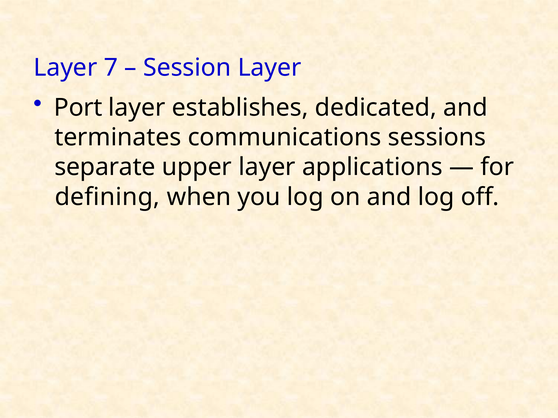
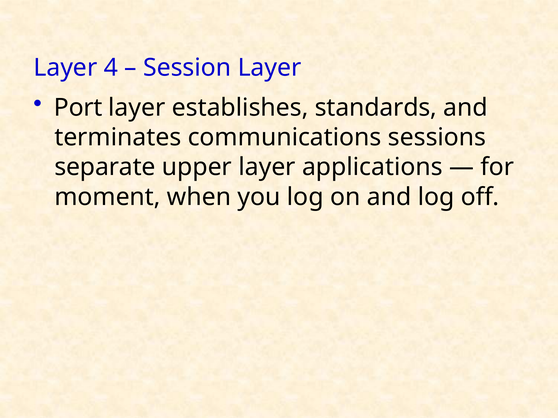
7: 7 -> 4
dedicated: dedicated -> standards
defining: defining -> moment
